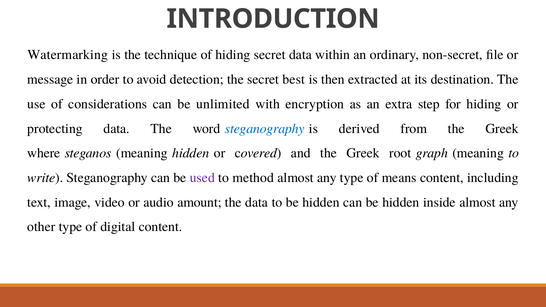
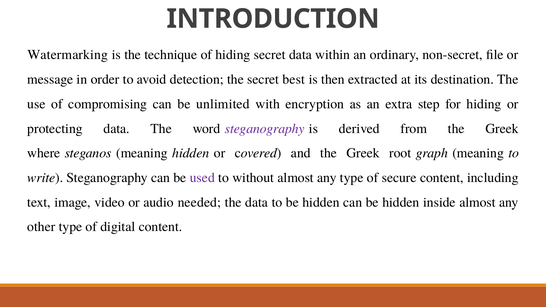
considerations: considerations -> compromising
steganography at (265, 129) colour: blue -> purple
method: method -> without
means: means -> secure
amount: amount -> needed
